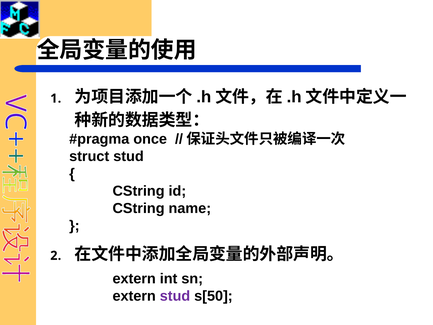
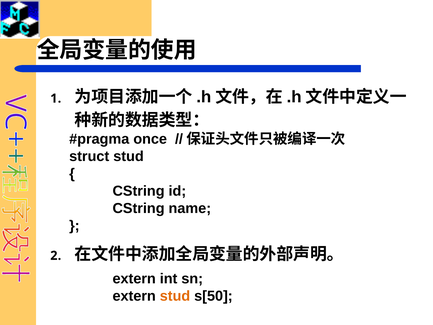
stud at (175, 296) colour: purple -> orange
